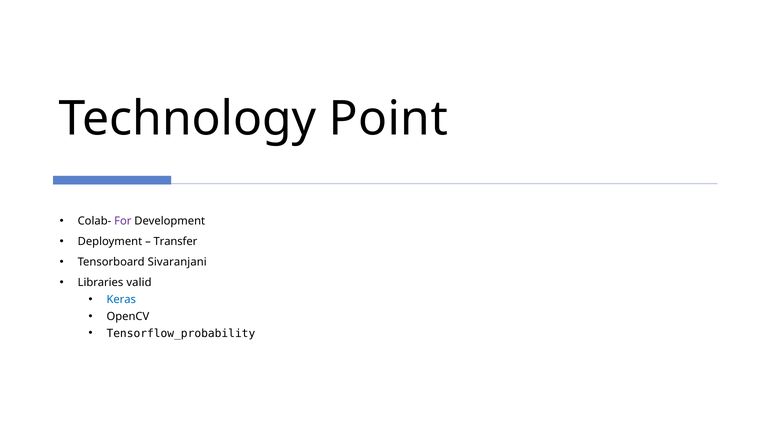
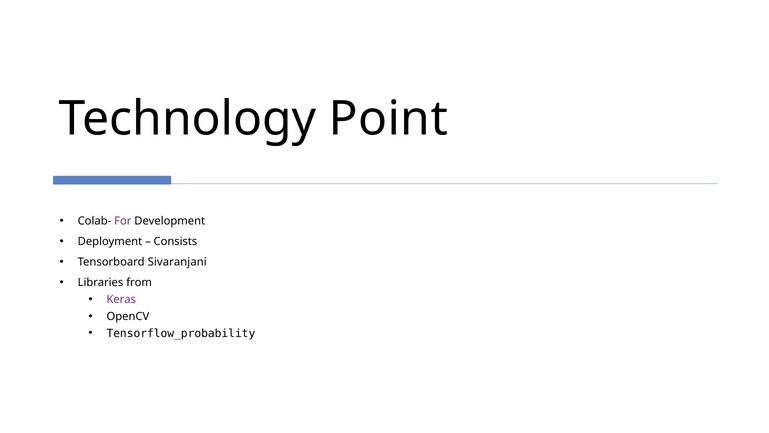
Transfer: Transfer -> Consists
valid: valid -> from
Keras colour: blue -> purple
